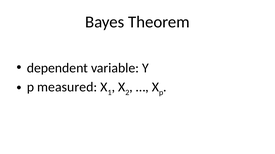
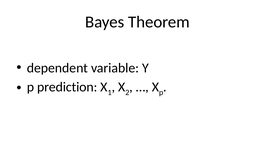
measured: measured -> prediction
